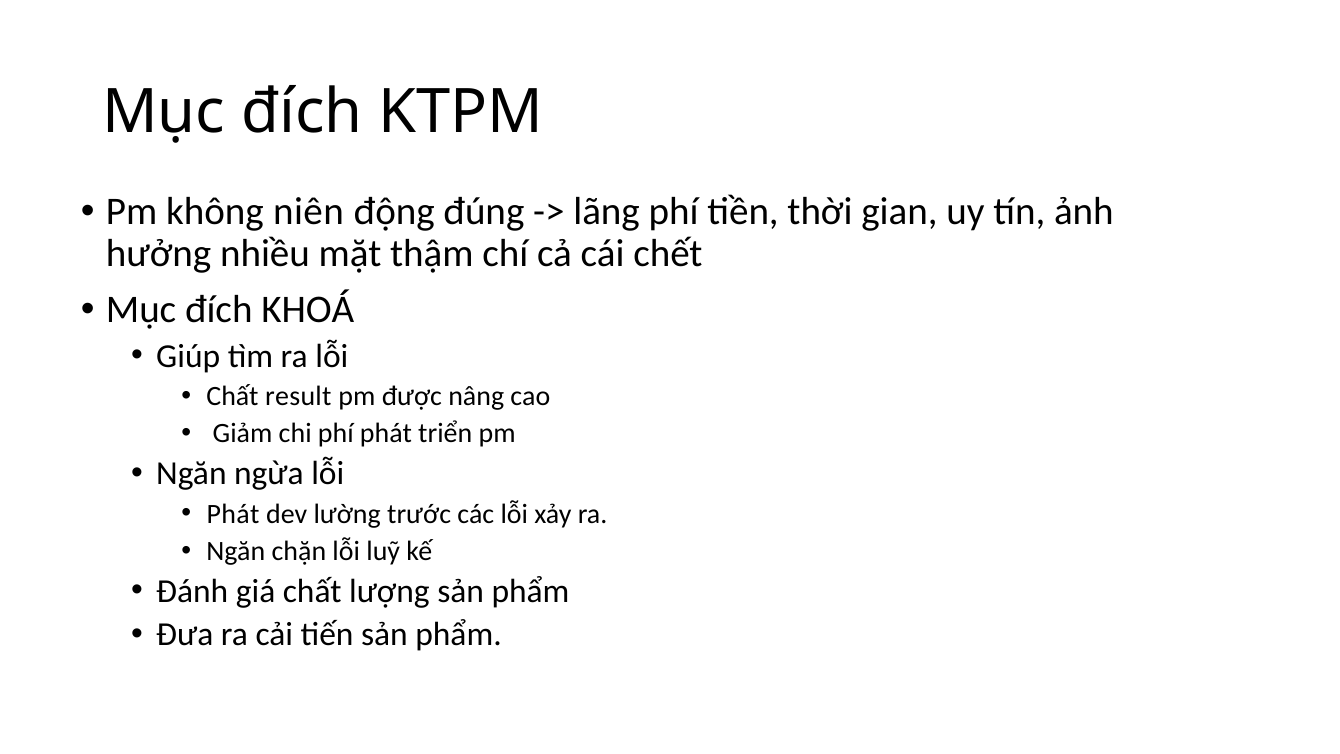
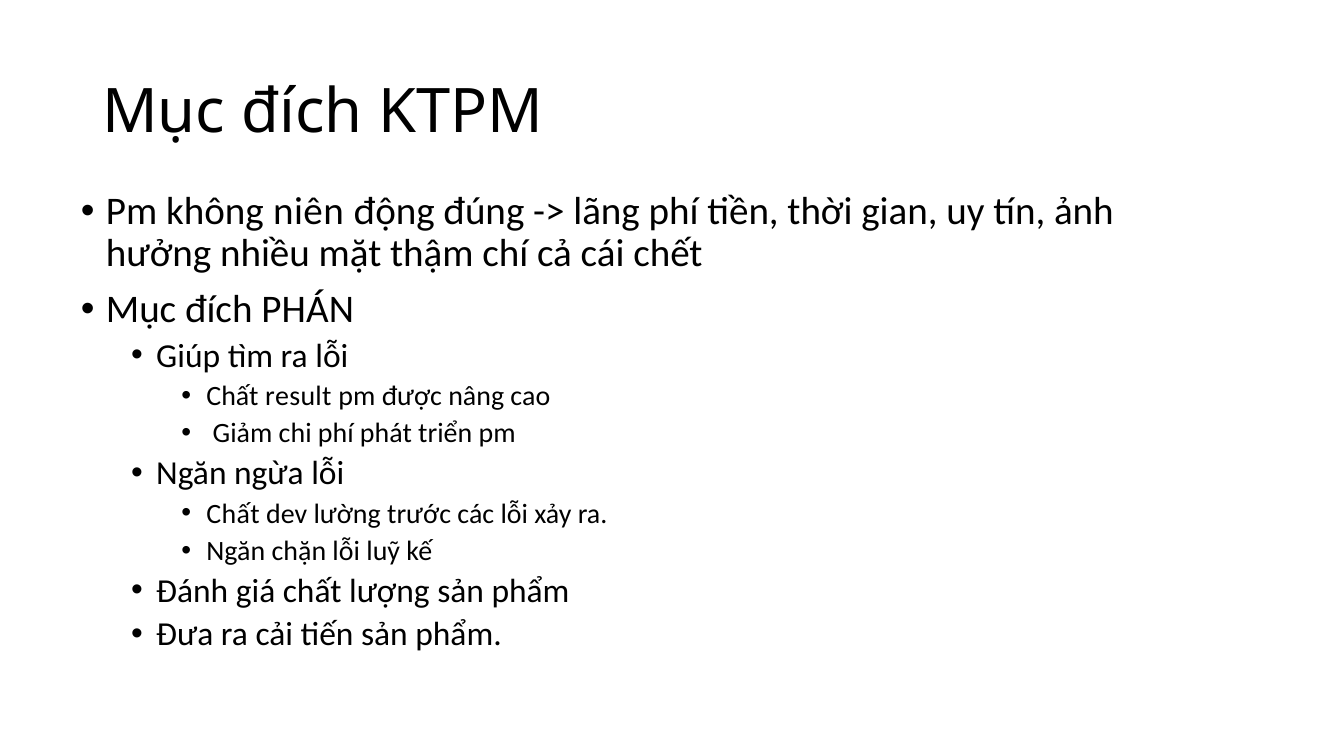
KHOÁ: KHOÁ -> PHÁN
Phát at (233, 514): Phát -> Chất
